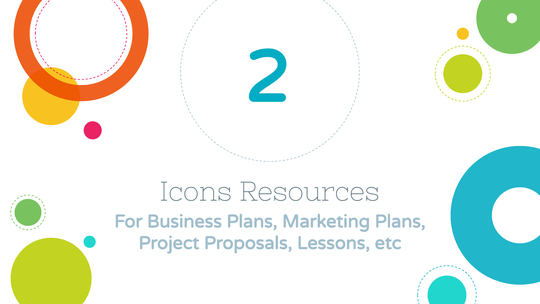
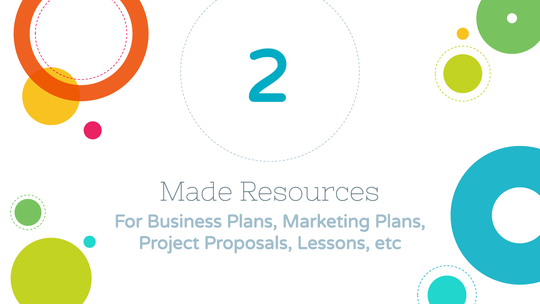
Icons: Icons -> Made
